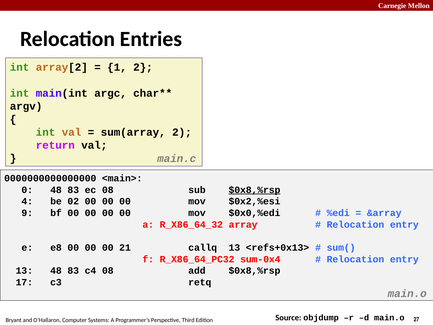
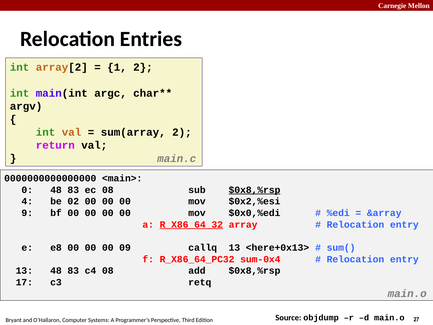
R_X86_64_32 underline: none -> present
21: 21 -> 09
<refs+0x13>: <refs+0x13> -> <here+0x13>
